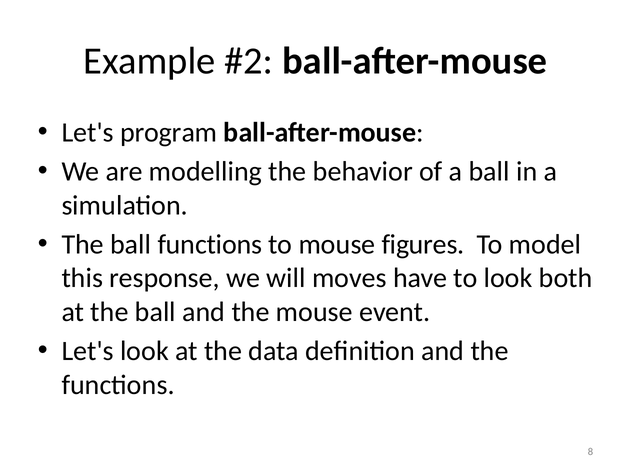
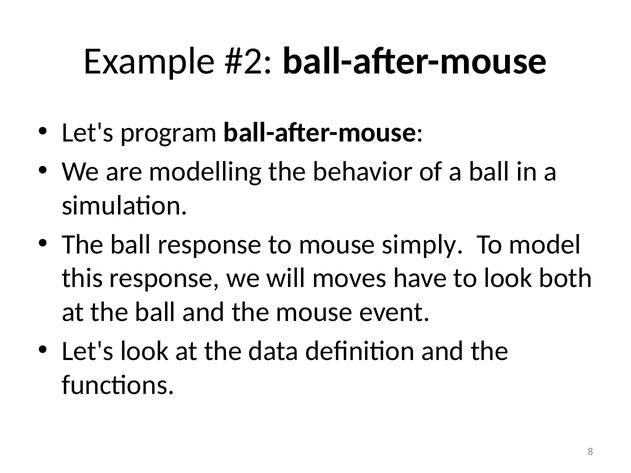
ball functions: functions -> response
figures: figures -> simply
